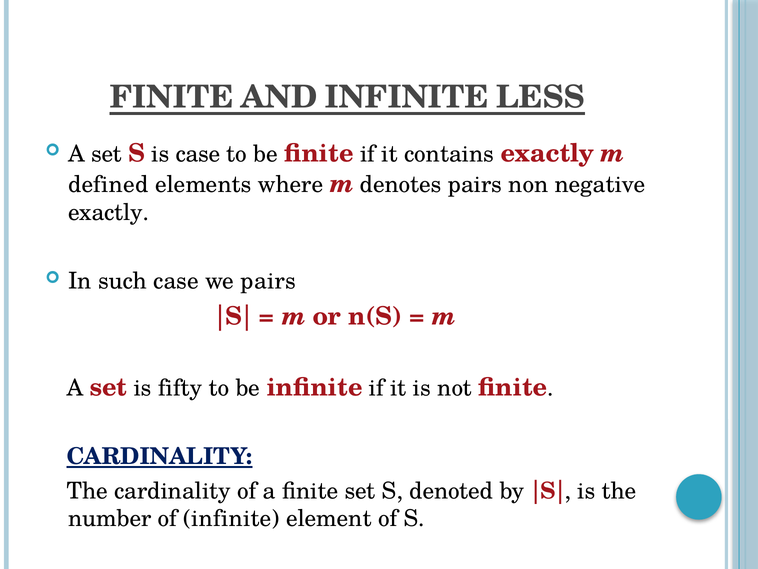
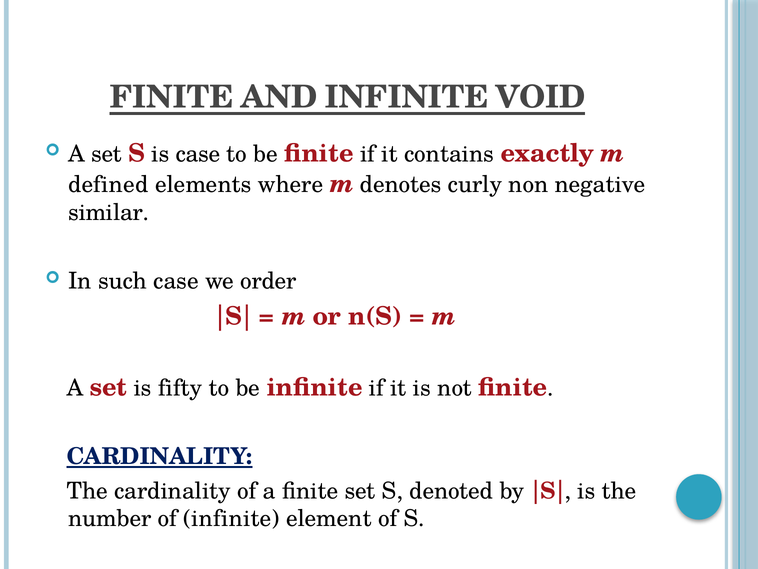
LESS: LESS -> VOID
denotes pairs: pairs -> curly
exactly at (109, 213): exactly -> similar
we pairs: pairs -> order
